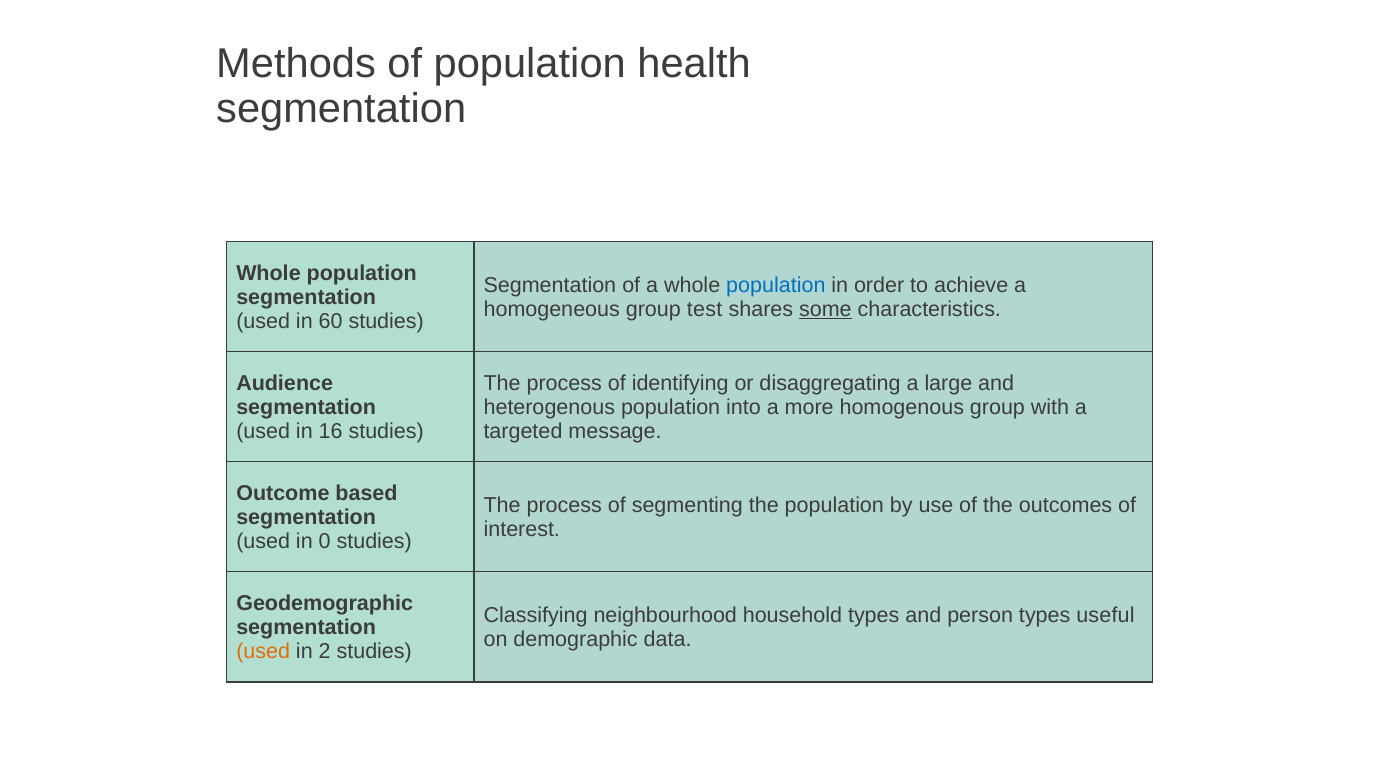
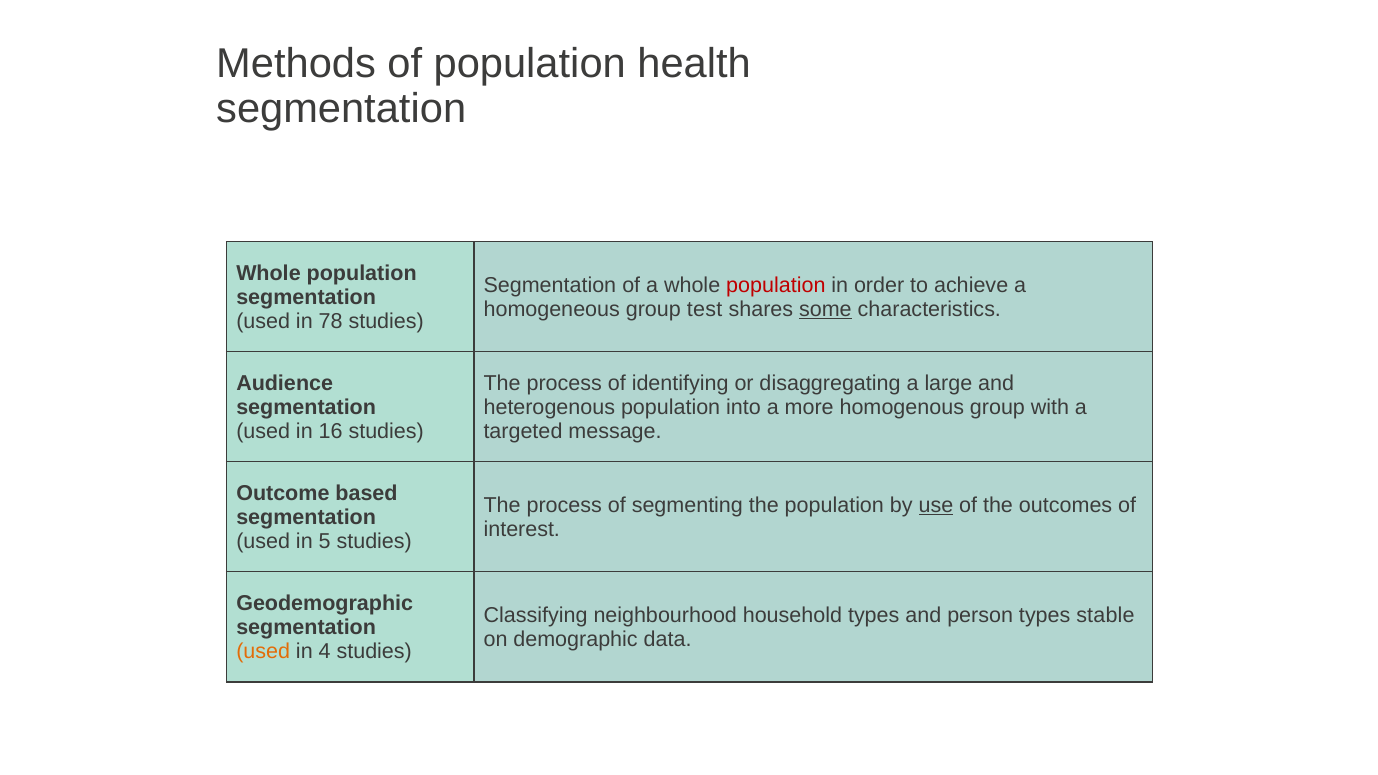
population at (776, 285) colour: blue -> red
60: 60 -> 78
use underline: none -> present
0: 0 -> 5
useful: useful -> stable
2: 2 -> 4
